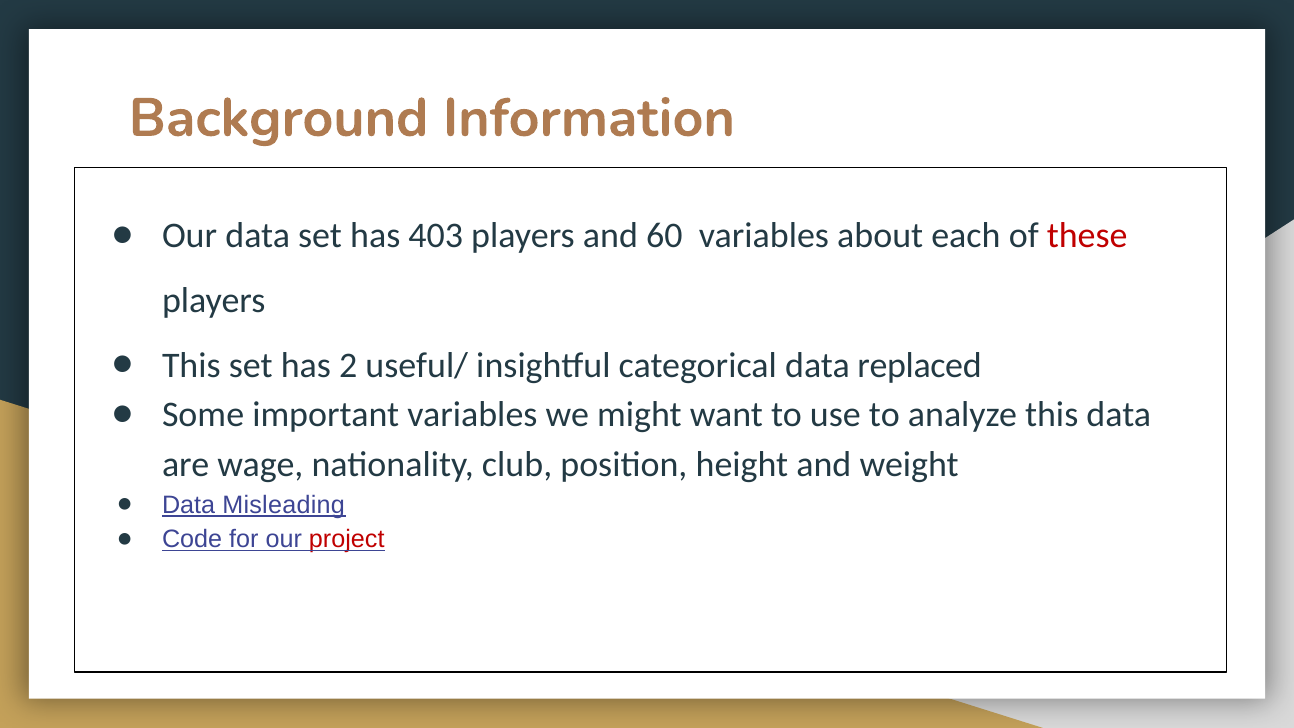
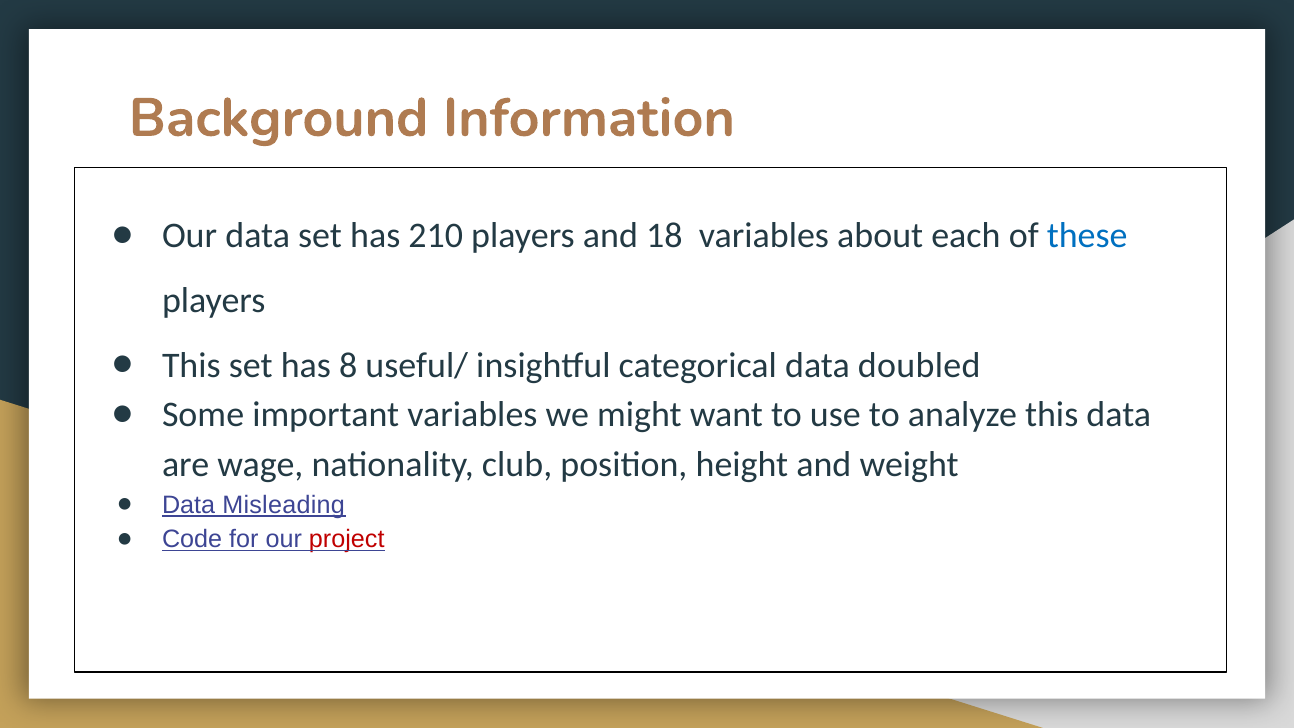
403: 403 -> 210
60: 60 -> 18
these colour: red -> blue
2: 2 -> 8
replaced: replaced -> doubled
